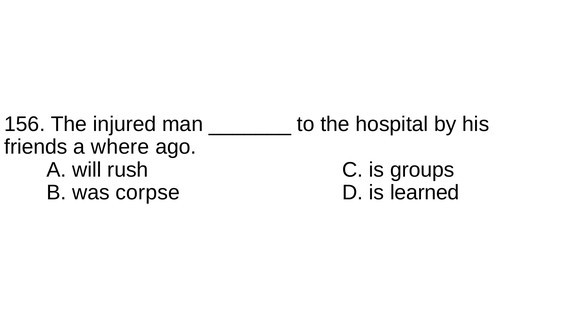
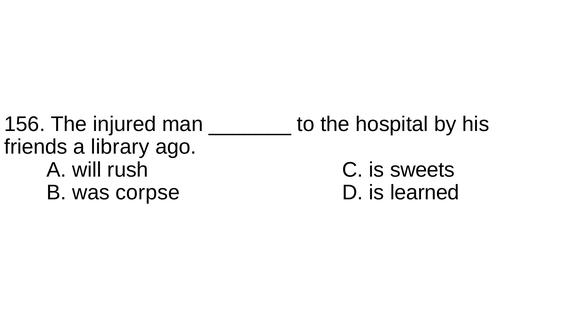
where: where -> library
groups: groups -> sweets
